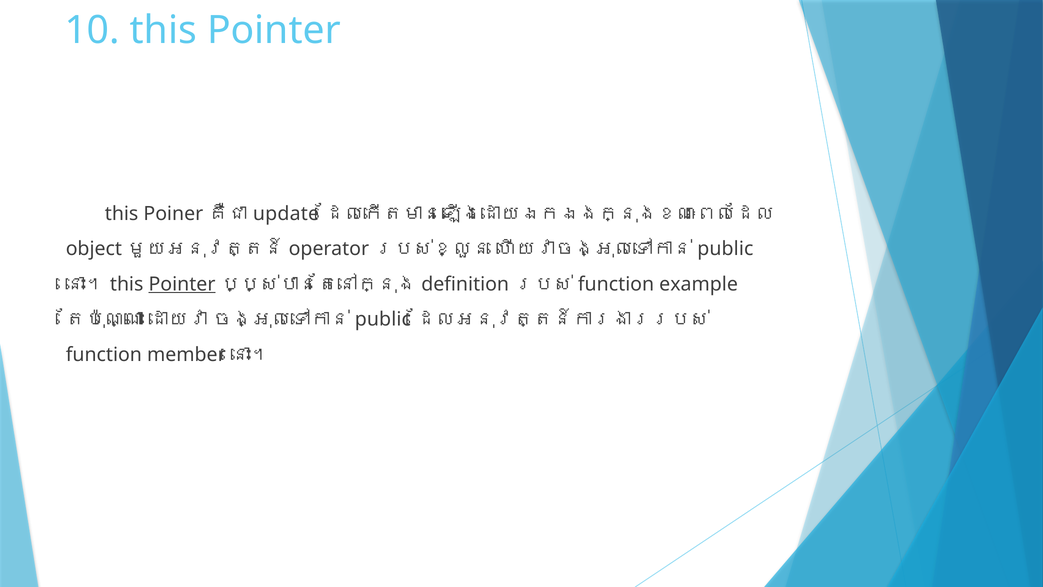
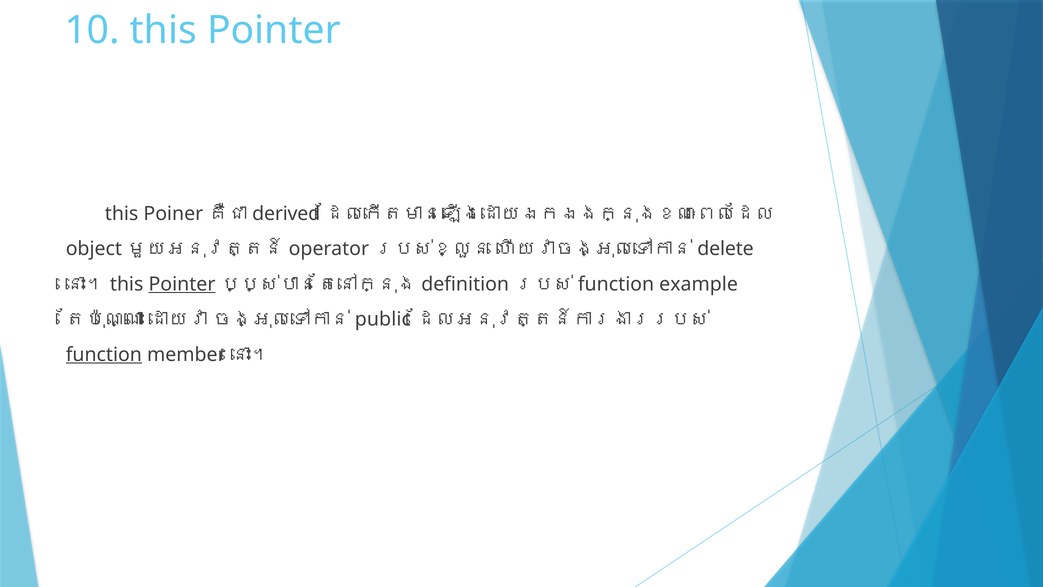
update: update -> derived
public at (725, 249): public -> delete
function at (104, 354) underline: none -> present
